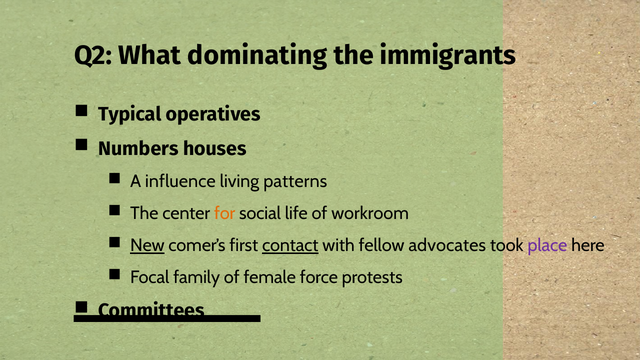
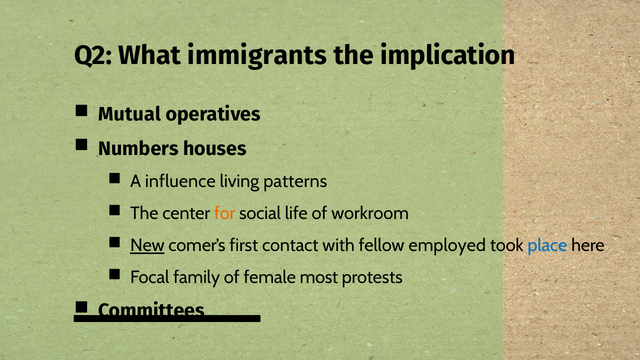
dominating: dominating -> immigrants
immigrants: immigrants -> implication
Typical: Typical -> Mutual
contact underline: present -> none
advocates: advocates -> employed
place colour: purple -> blue
force: force -> most
